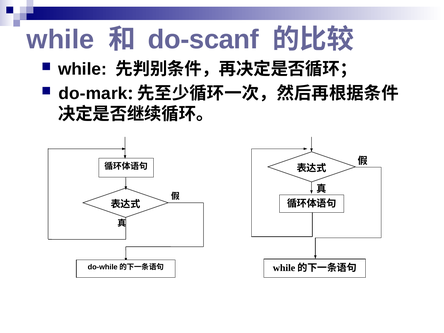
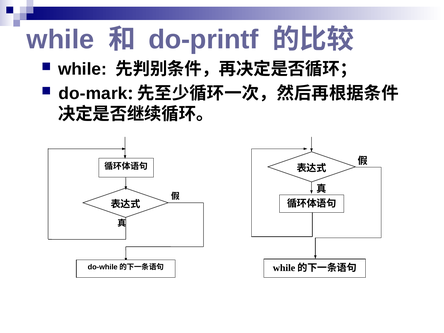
do-scanf: do-scanf -> do-printf
